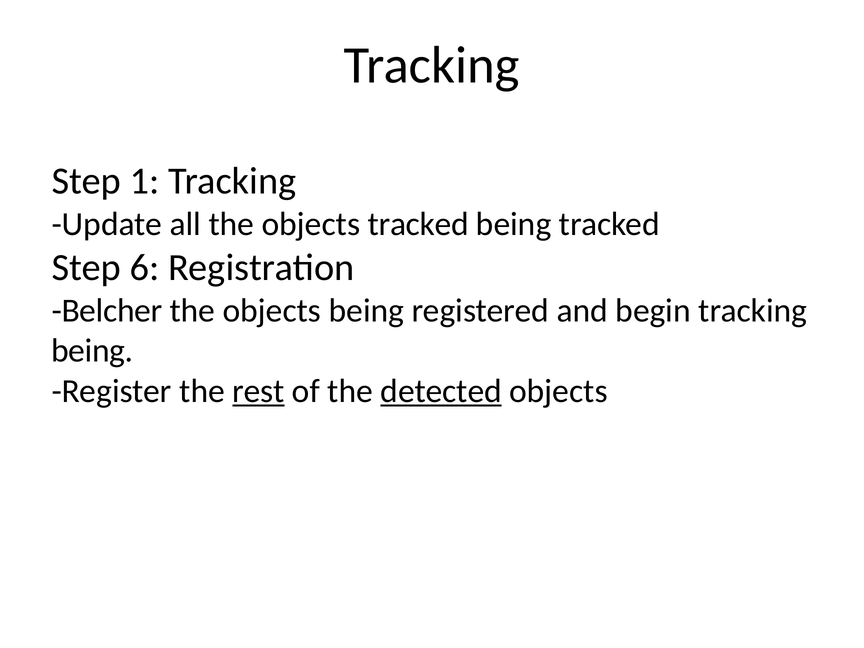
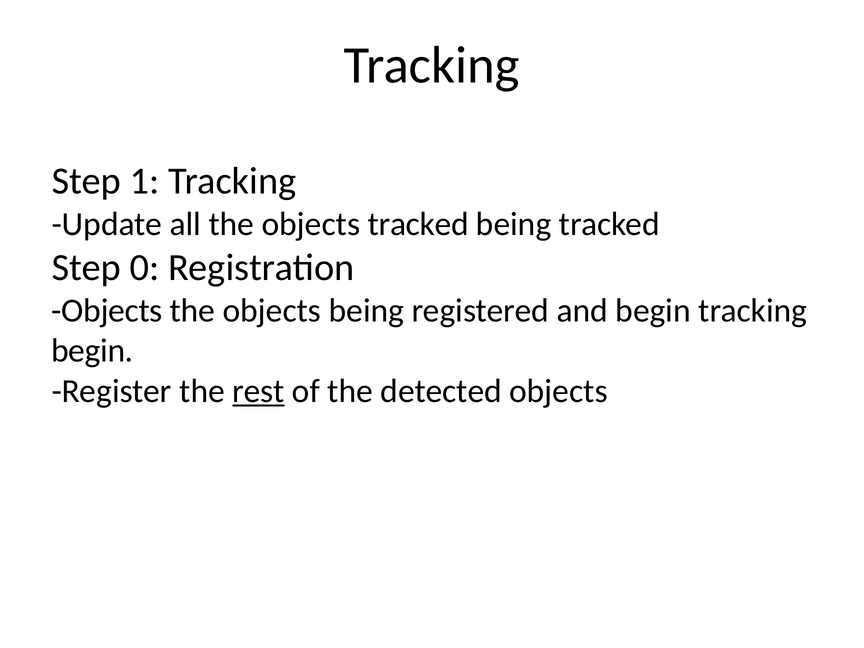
6: 6 -> 0
Belcher at (107, 310): Belcher -> Objects
being at (92, 351): being -> begin
detected underline: present -> none
